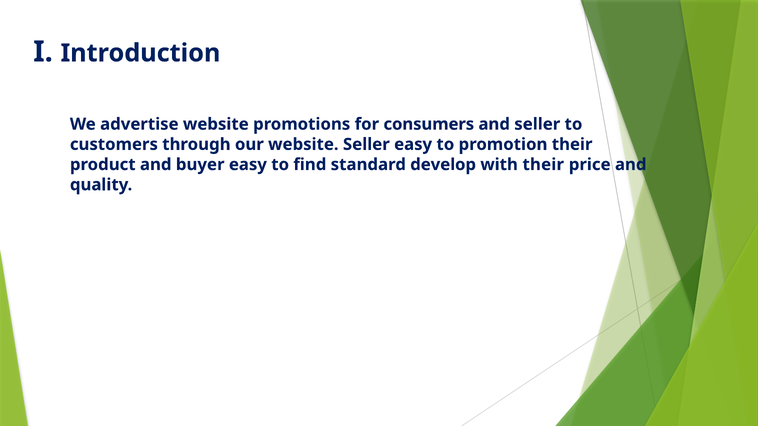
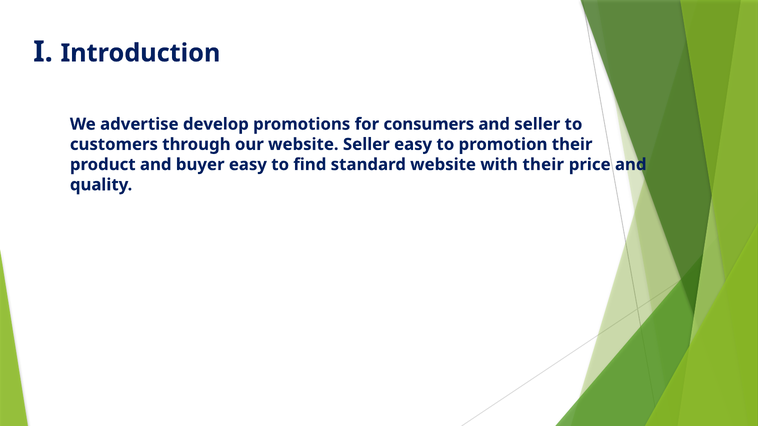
website at (216, 124): website -> develop
standard develop: develop -> website
